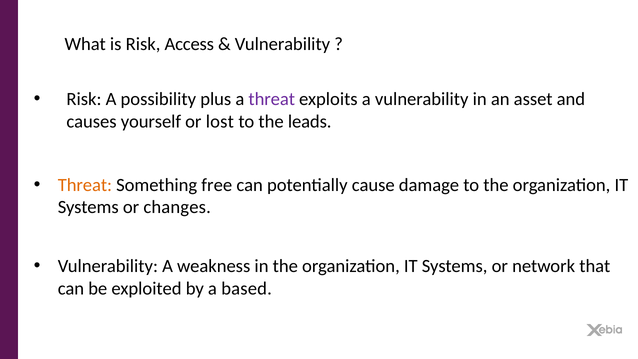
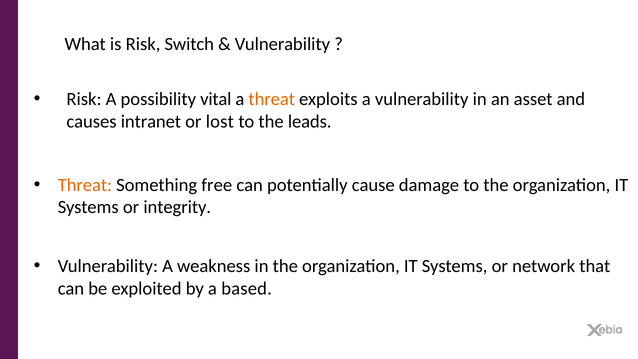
Access: Access -> Switch
plus: plus -> vital
threat at (272, 99) colour: purple -> orange
yourself: yourself -> intranet
changes: changes -> integrity
